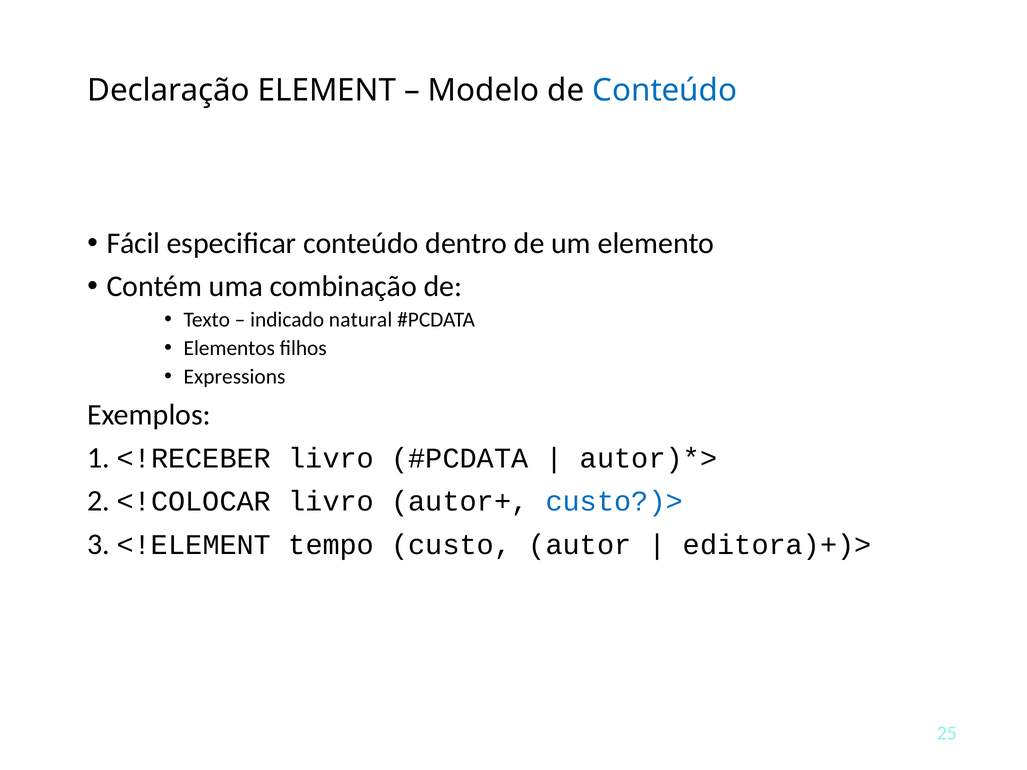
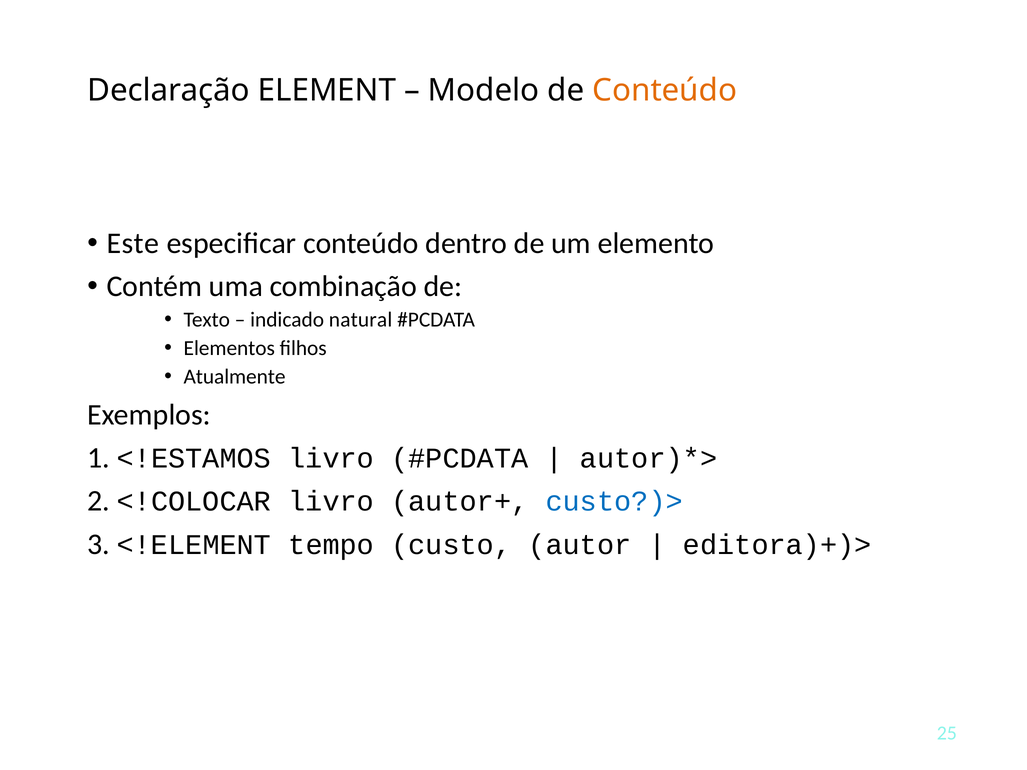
Conteúdo at (665, 90) colour: blue -> orange
Fácil: Fácil -> Este
Expressions: Expressions -> Atualmente
<!RECEBER: <!RECEBER -> <!ESTAMOS
